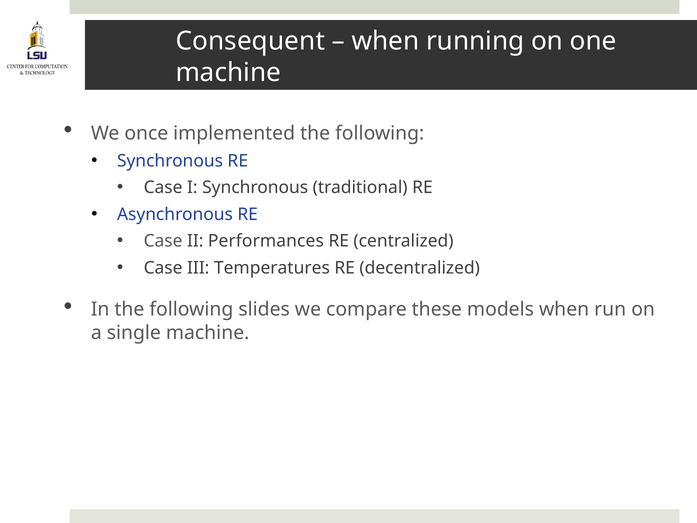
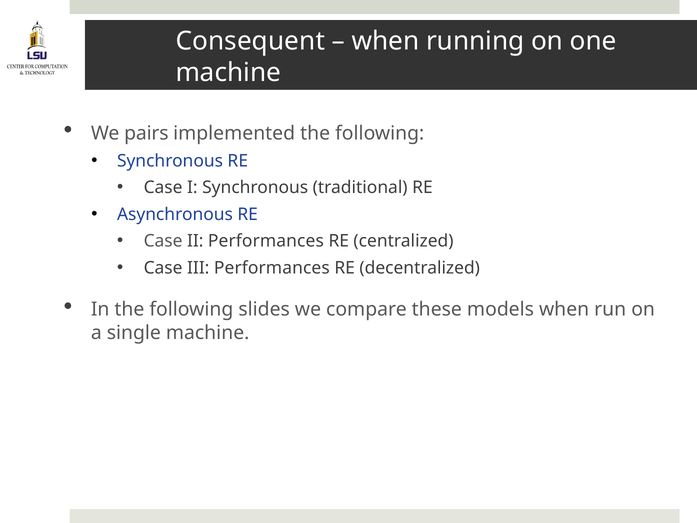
once: once -> pairs
III Temperatures: Temperatures -> Performances
